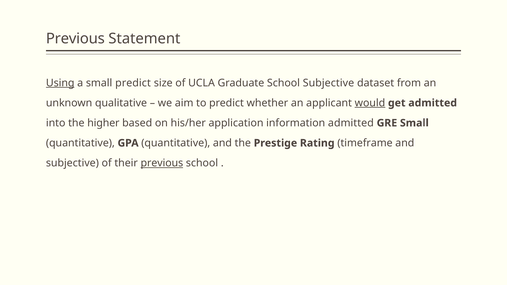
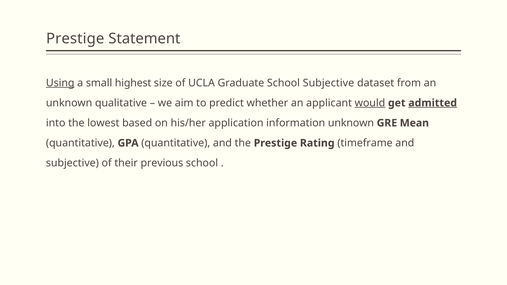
Previous at (75, 39): Previous -> Prestige
small predict: predict -> highest
admitted at (433, 103) underline: none -> present
higher: higher -> lowest
information admitted: admitted -> unknown
GRE Small: Small -> Mean
previous at (162, 163) underline: present -> none
